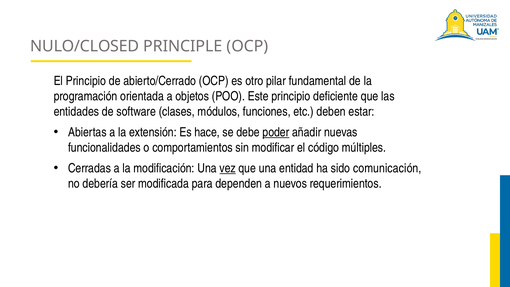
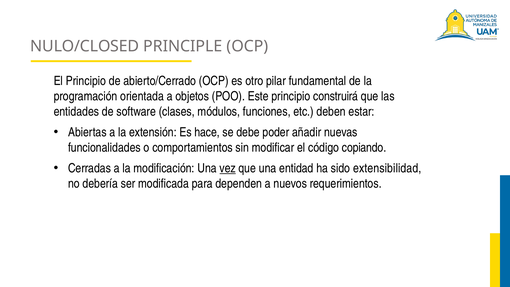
deficiente: deficiente -> construirá
poder underline: present -> none
múltiples: múltiples -> copiando
comunicación: comunicación -> extensibilidad
